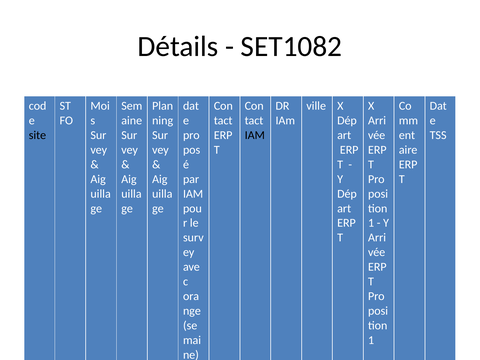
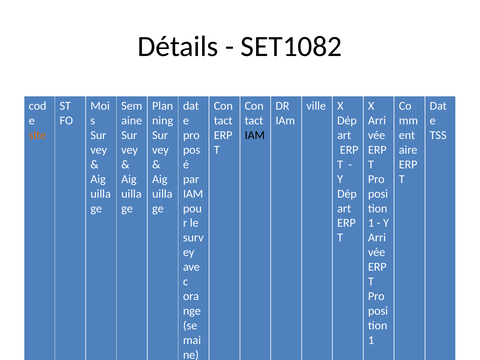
site colour: black -> orange
